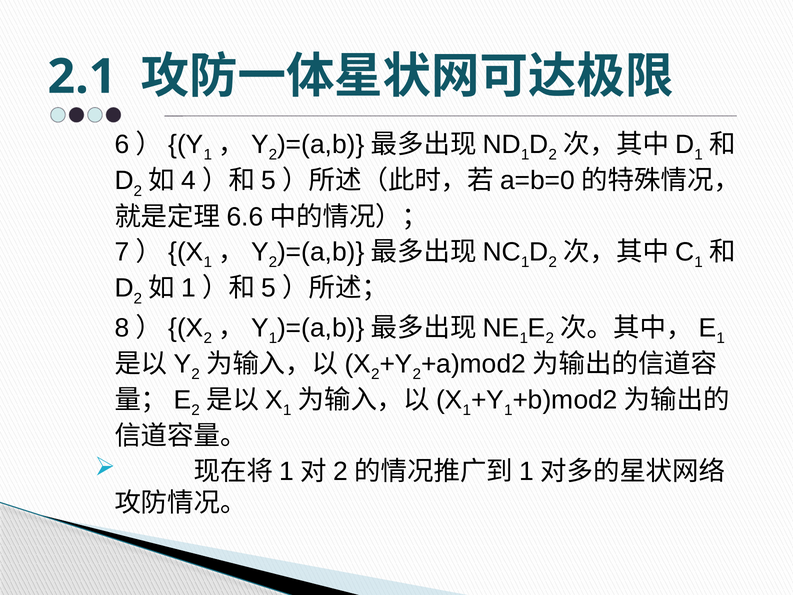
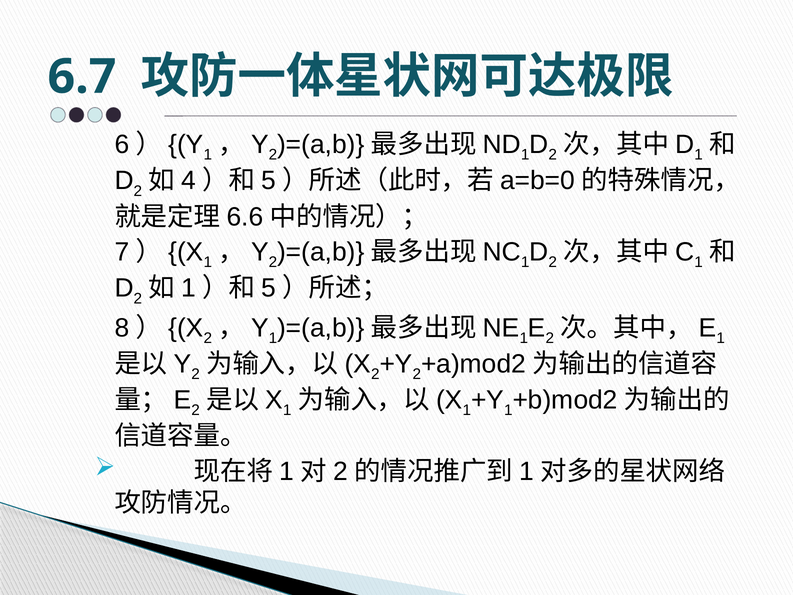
2.1: 2.1 -> 6.7
